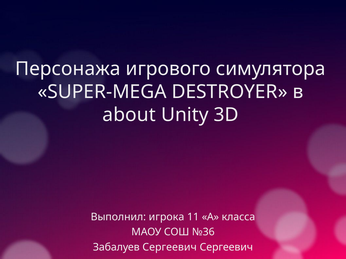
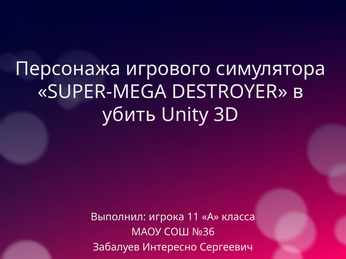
about: about -> убить
Забалуев Сергеевич: Сергеевич -> Интересно
